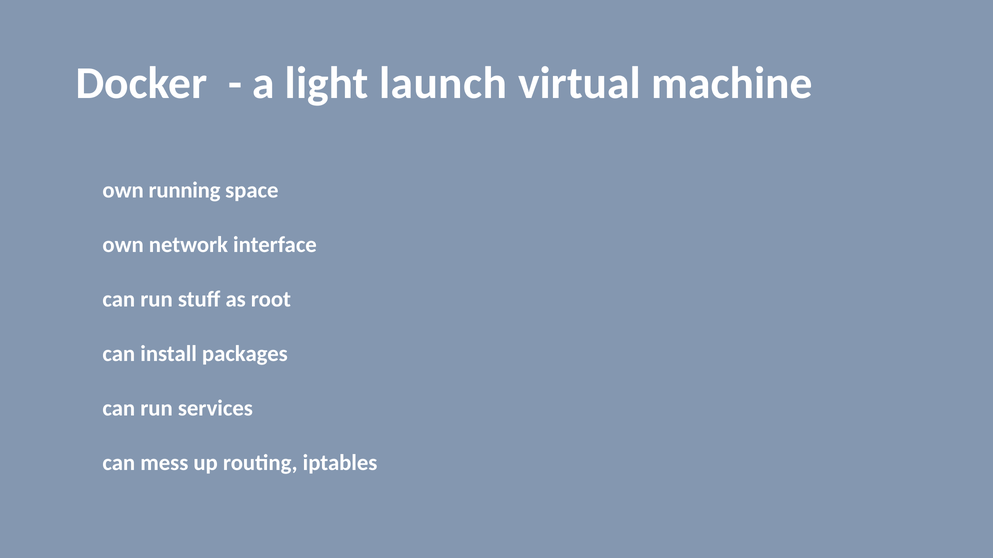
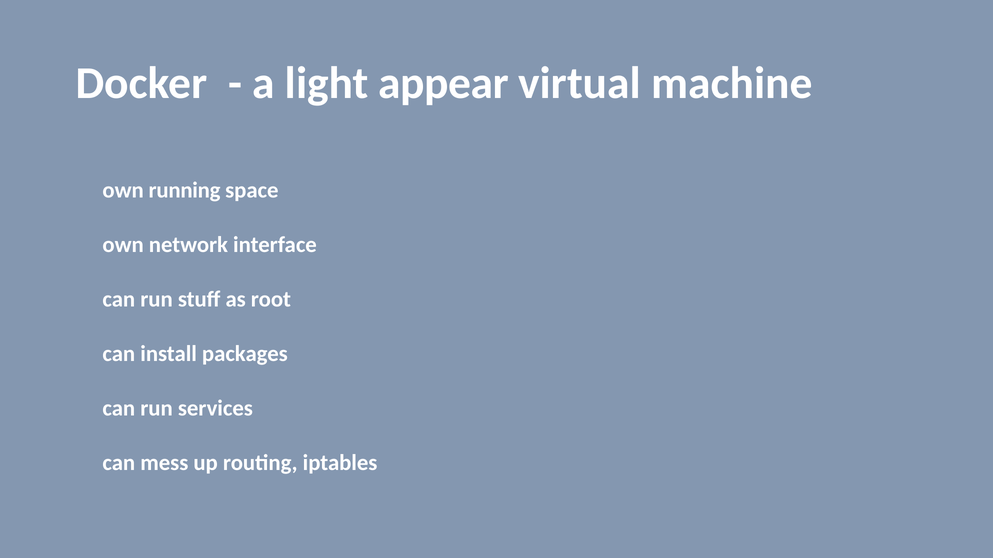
launch: launch -> appear
